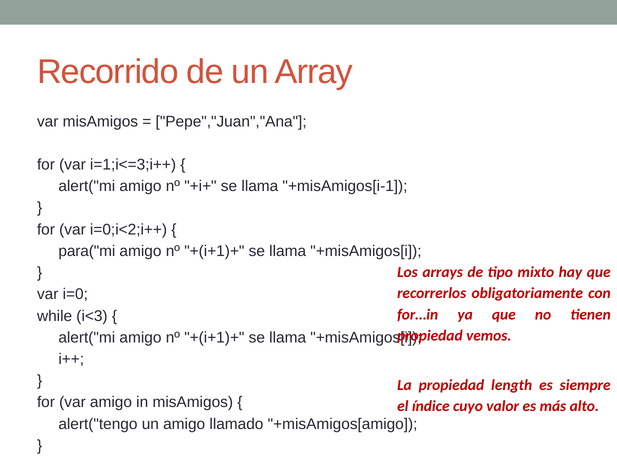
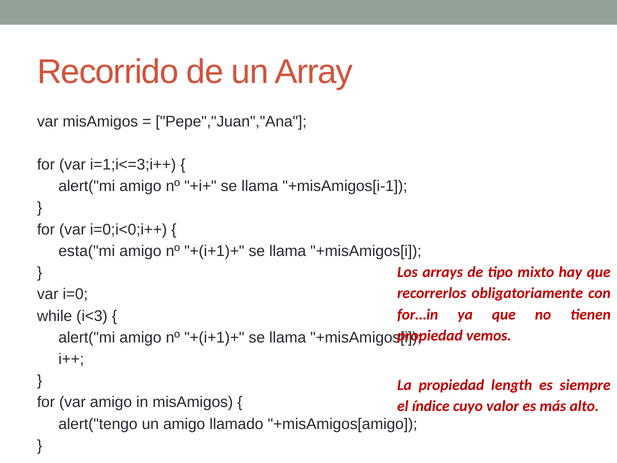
i=0;i<2;i++: i=0;i<2;i++ -> i=0;i<0;i++
para("mi: para("mi -> esta("mi
